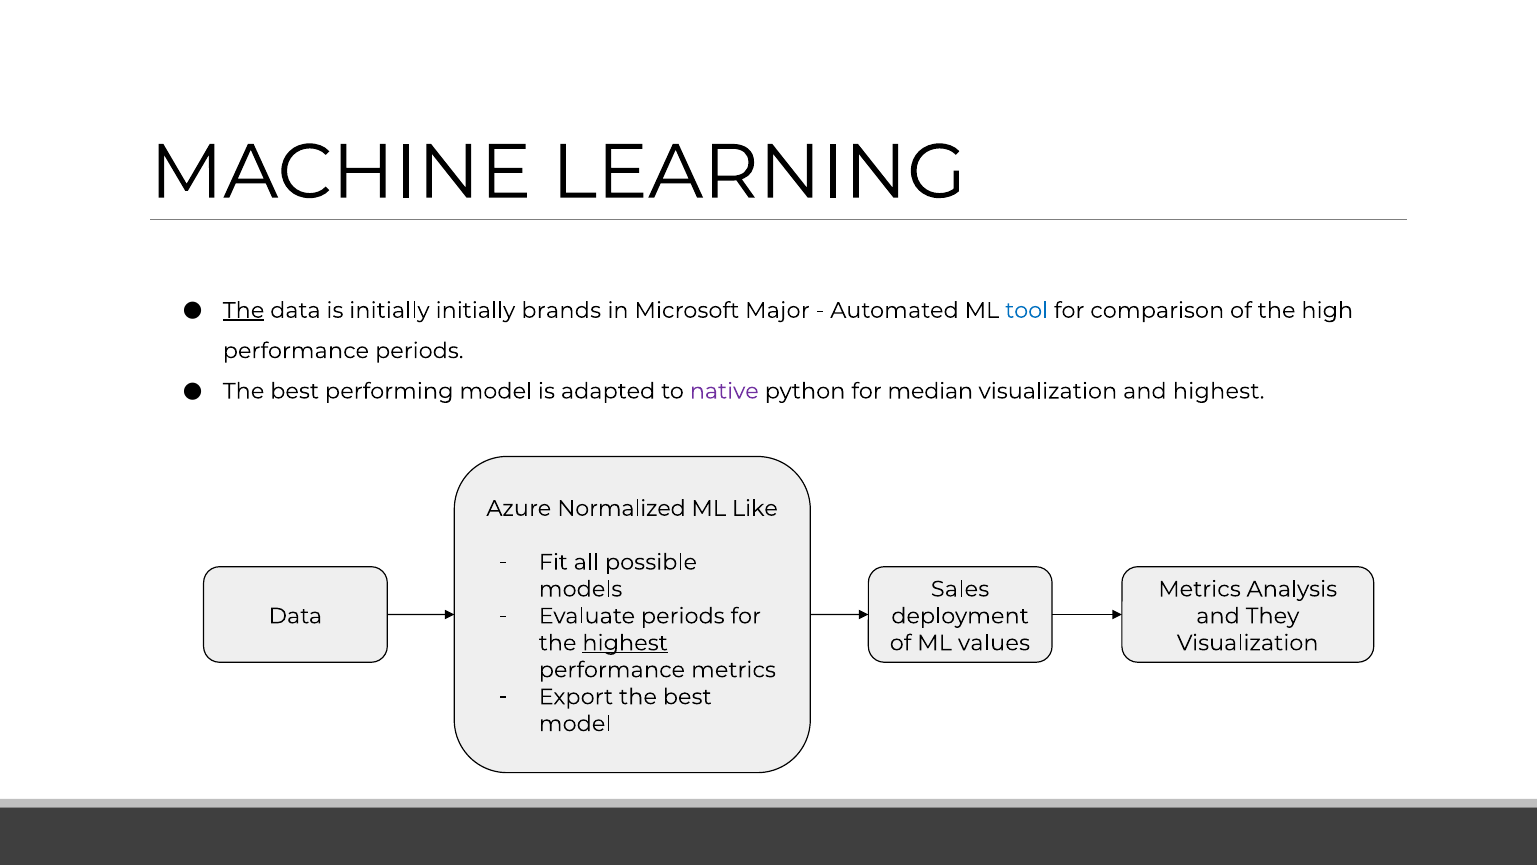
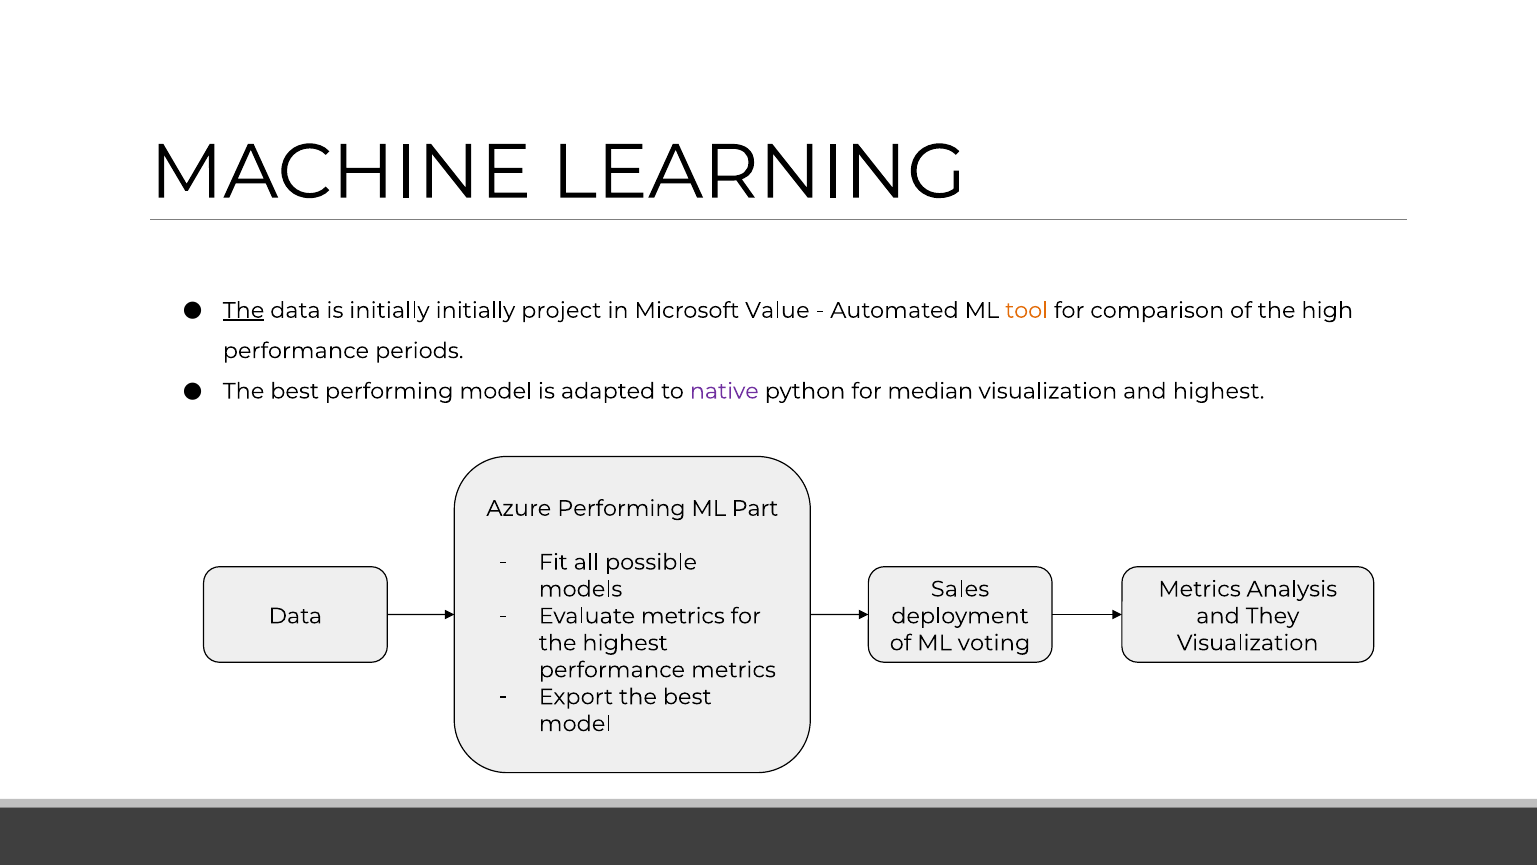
brands: brands -> project
Major: Major -> Value
tool colour: blue -> orange
Azure Normalized: Normalized -> Performing
Like: Like -> Part
Evaluate periods: periods -> metrics
values: values -> voting
highest at (625, 643) underline: present -> none
